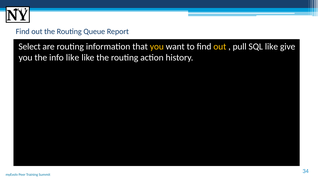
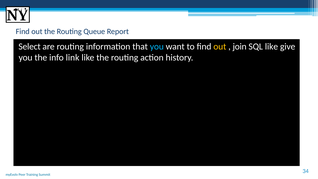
you at (157, 46) colour: yellow -> light blue
pull: pull -> join
info like: like -> link
